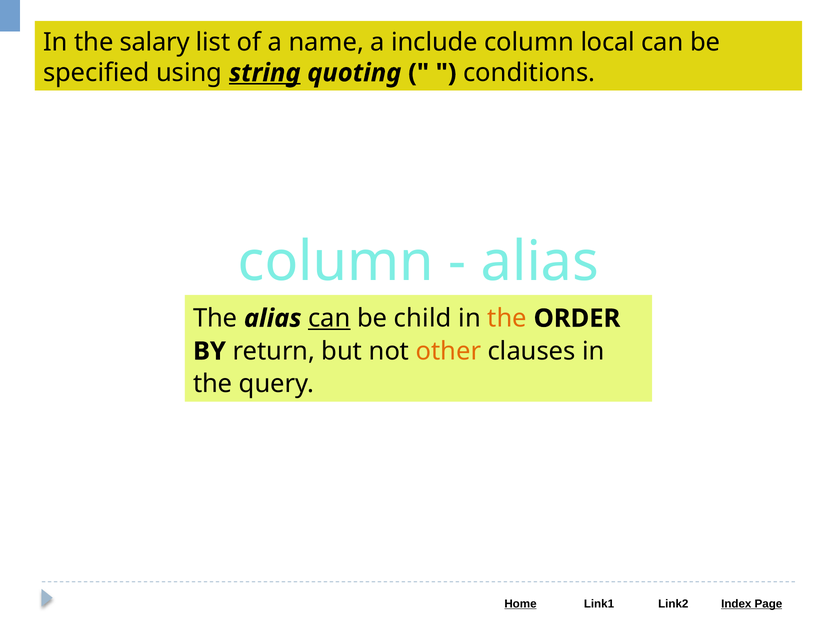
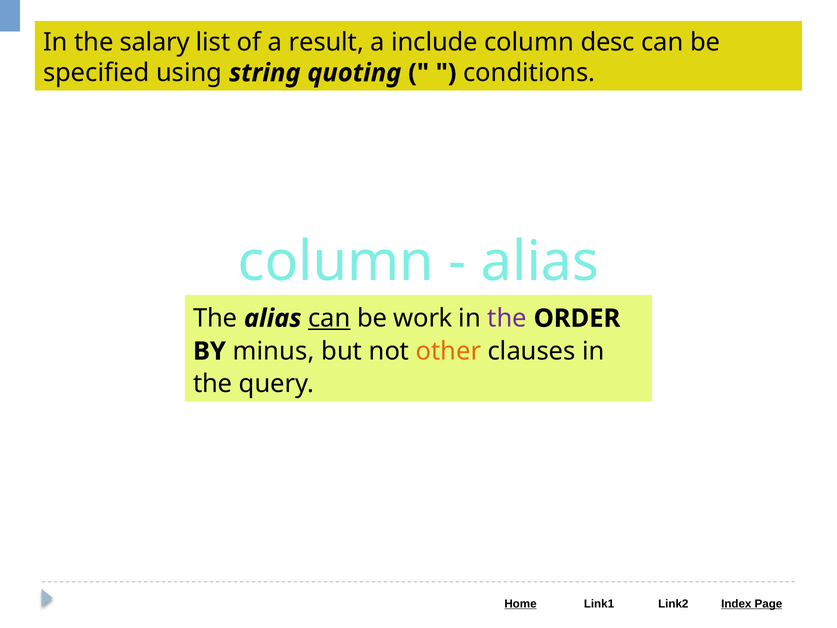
name: name -> result
local: local -> desc
string underline: present -> none
child: child -> work
the at (507, 318) colour: orange -> purple
return: return -> minus
